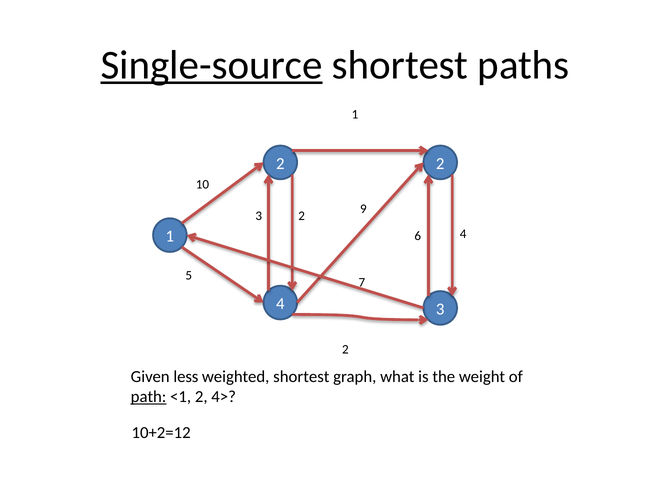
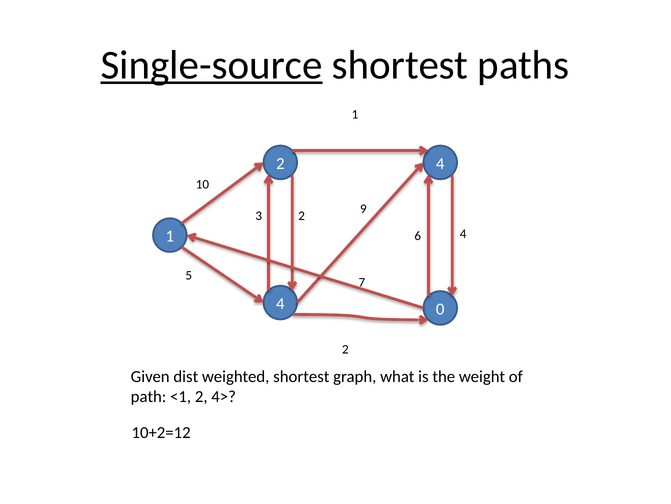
2 at (440, 163): 2 -> 4
3 at (440, 309): 3 -> 0
less: less -> dist
path underline: present -> none
